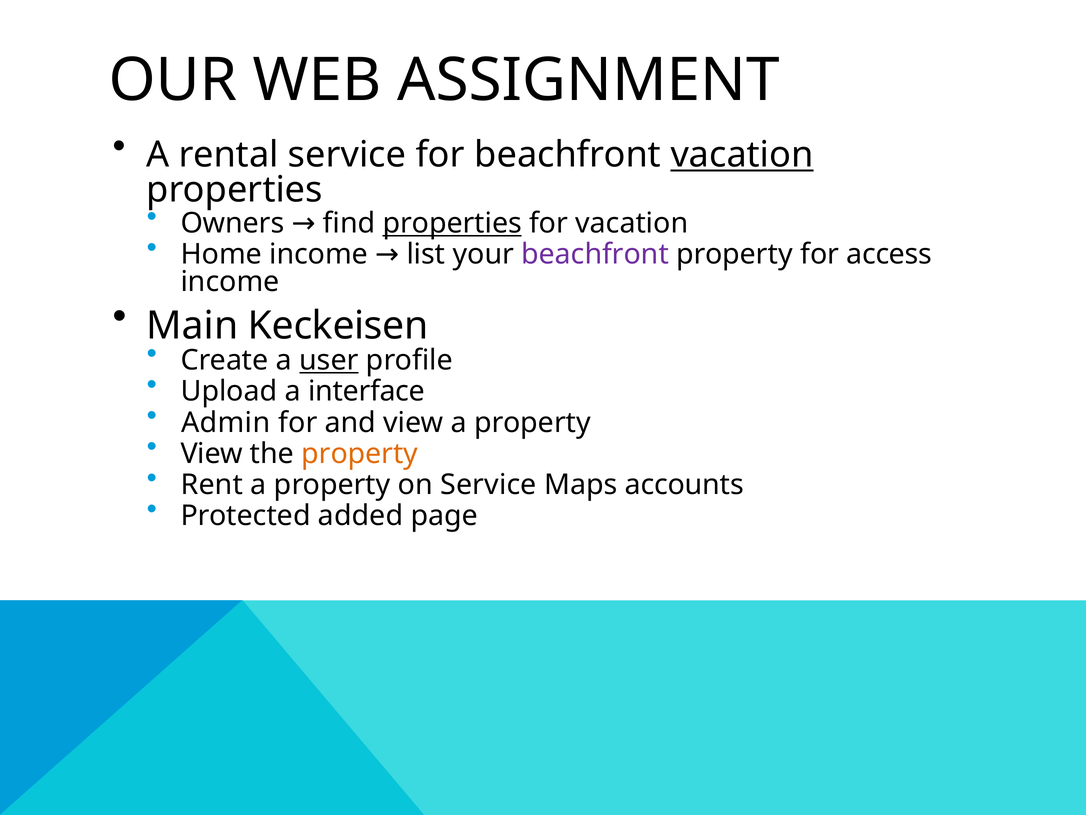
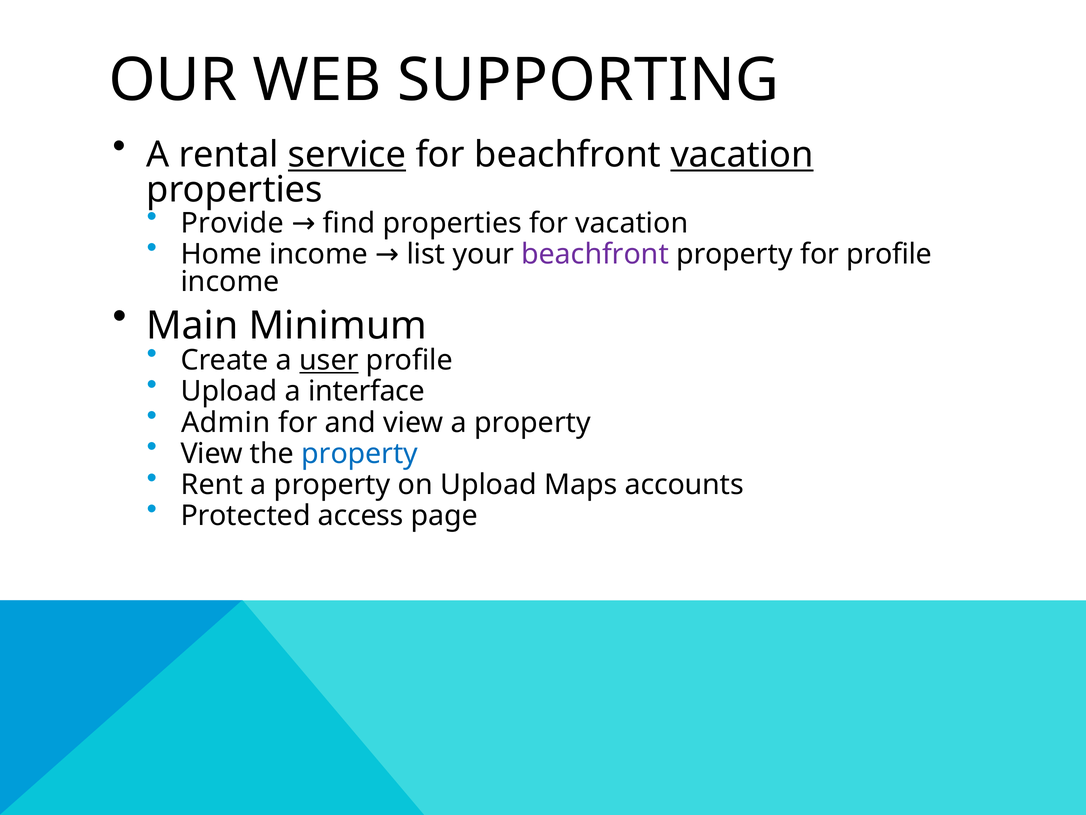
ASSIGNMENT: ASSIGNMENT -> SUPPORTING
service at (347, 155) underline: none -> present
Owners: Owners -> Provide
properties at (452, 223) underline: present -> none
for access: access -> profile
Keckeisen: Keckeisen -> Minimum
property at (360, 453) colour: orange -> blue
on Service: Service -> Upload
added: added -> access
